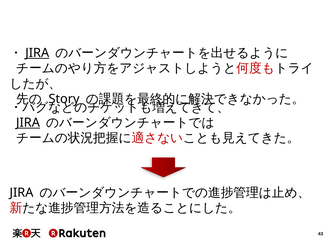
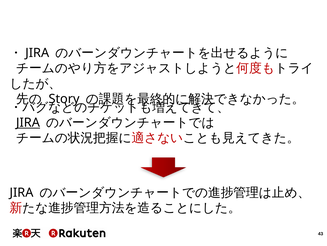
JIRA at (37, 53) underline: present -> none
